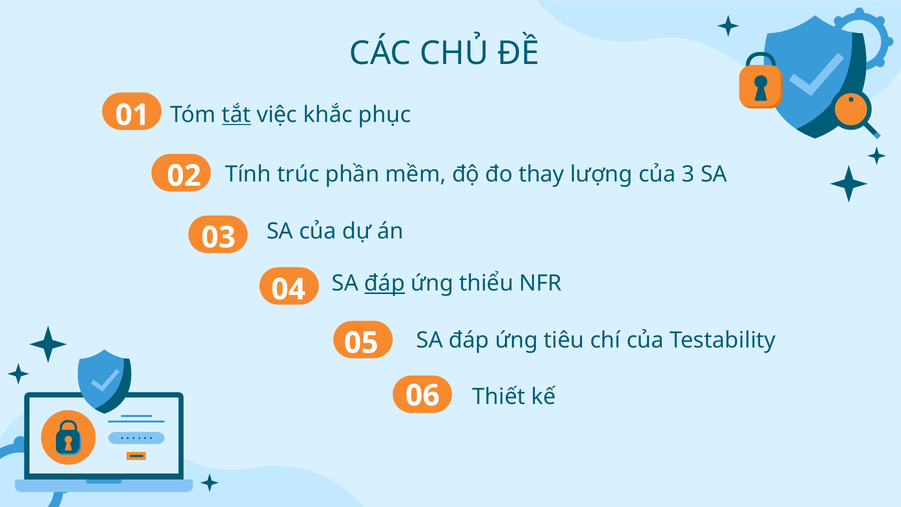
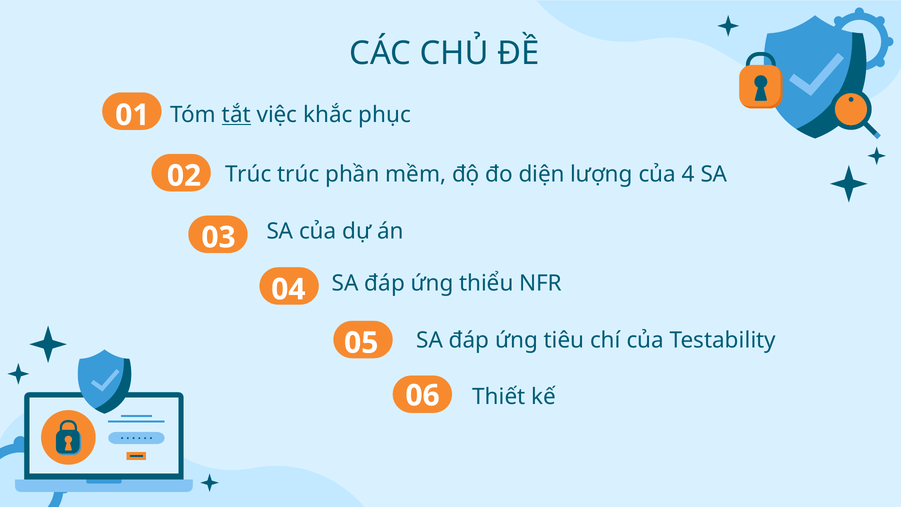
Tính at (248, 174): Tính -> Trúc
thay: thay -> diện
3: 3 -> 4
đáp at (385, 283) underline: present -> none
